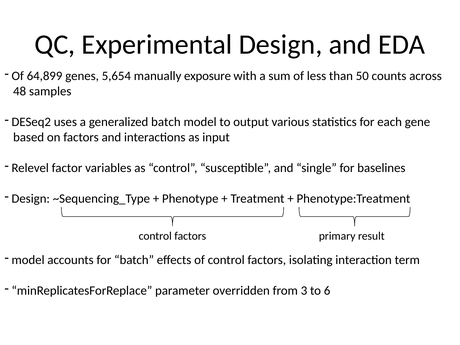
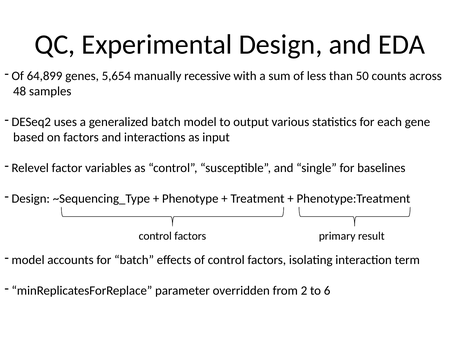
exposure: exposure -> recessive
3: 3 -> 2
